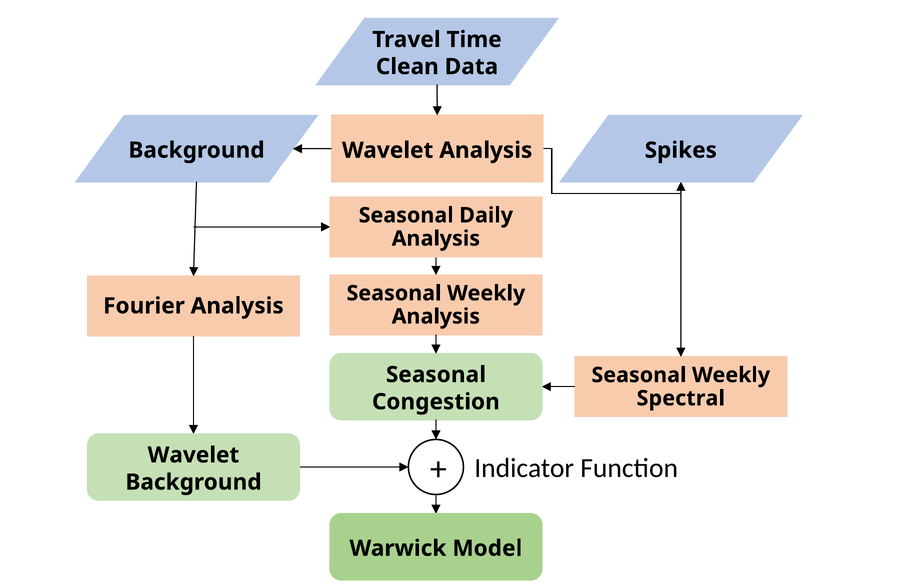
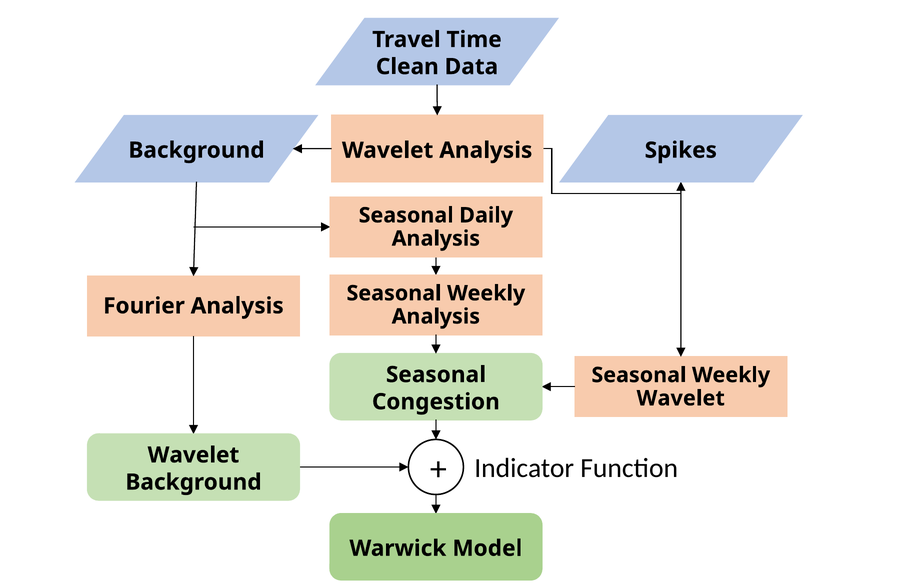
Spectral at (681, 398): Spectral -> Wavelet
